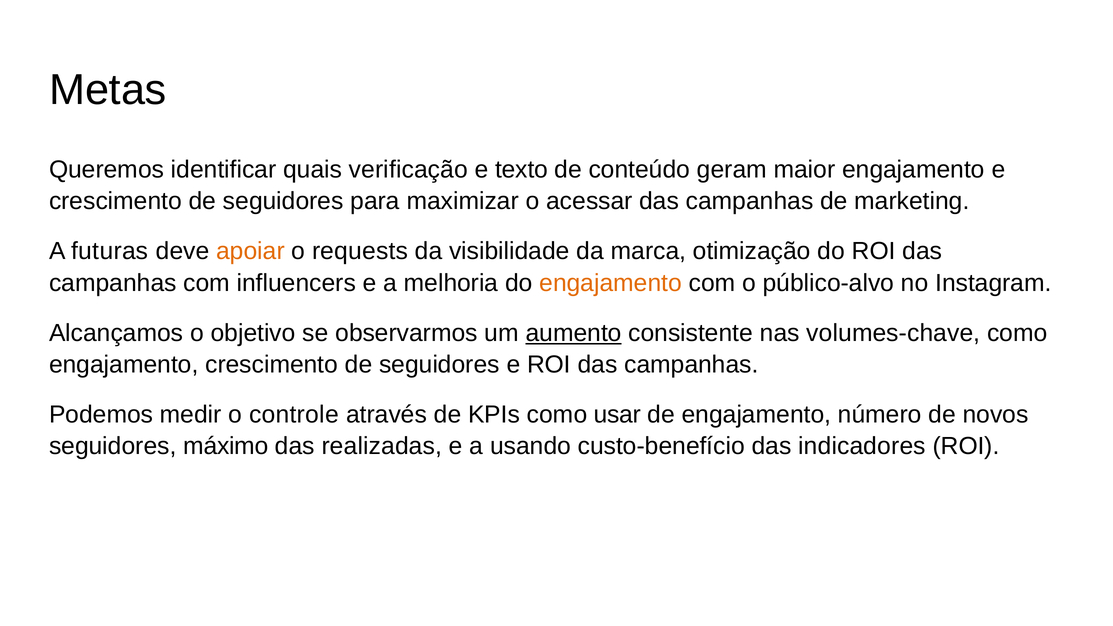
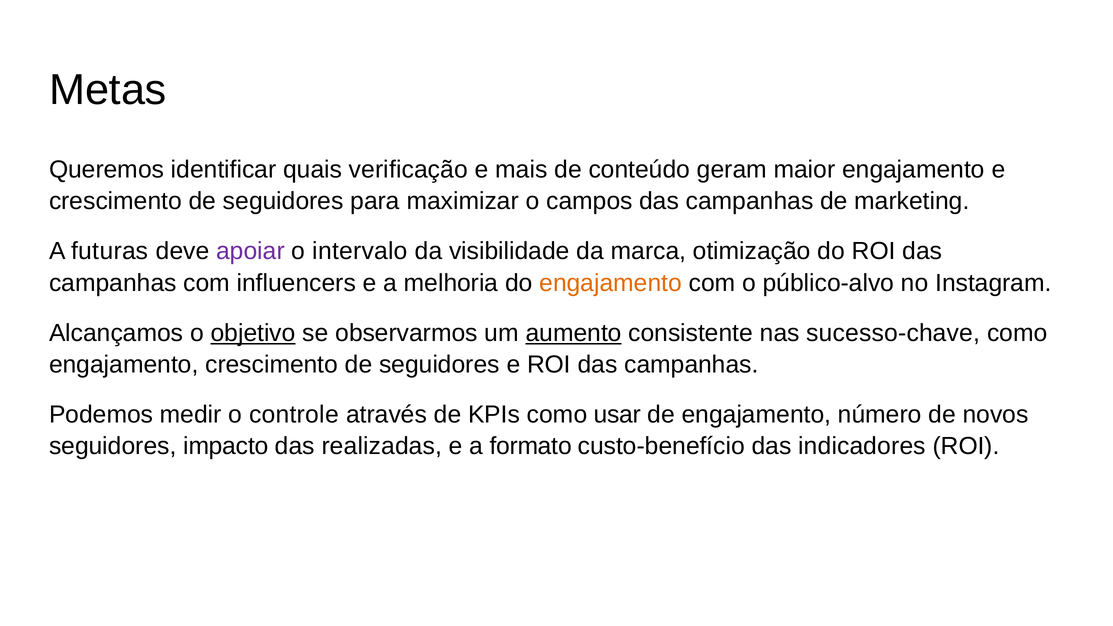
texto: texto -> mais
acessar: acessar -> campos
apoiar colour: orange -> purple
requests: requests -> intervalo
objetivo underline: none -> present
volumes-chave: volumes-chave -> sucesso-chave
máximo: máximo -> impacto
usando: usando -> formato
